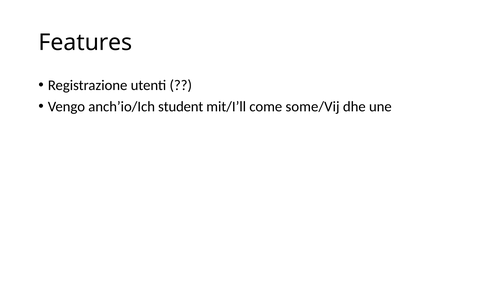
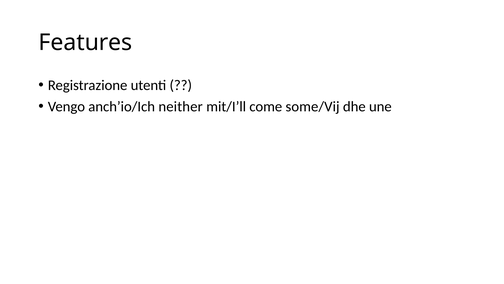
student: student -> neither
